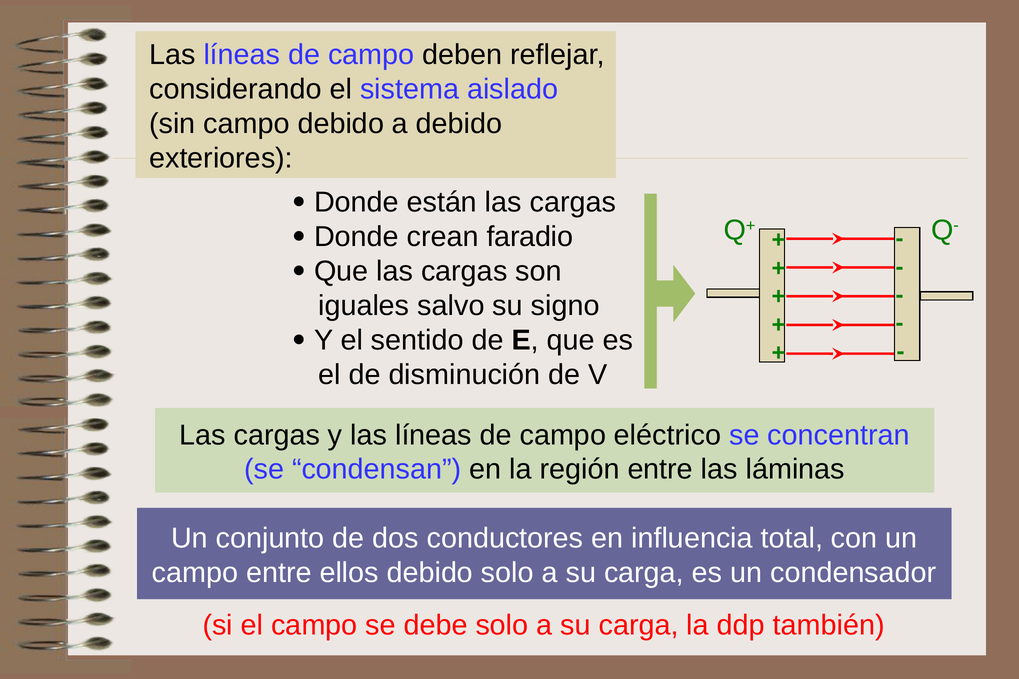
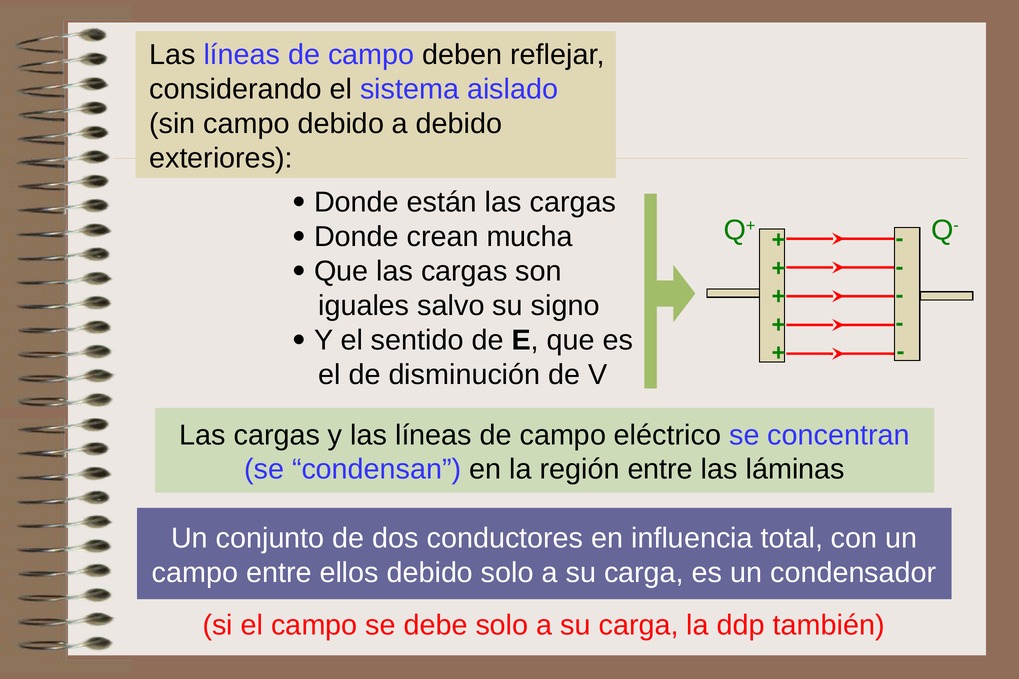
faradio: faradio -> mucha
